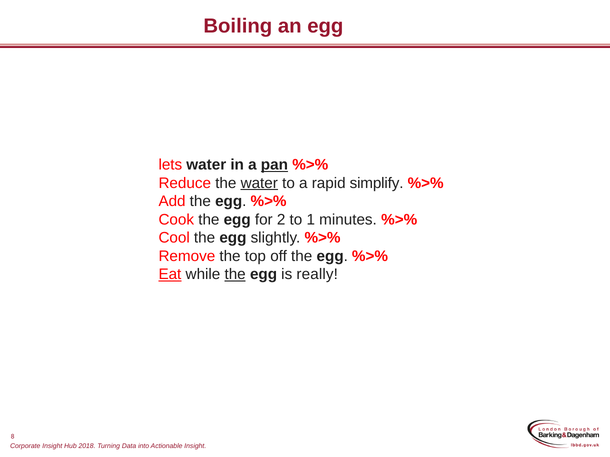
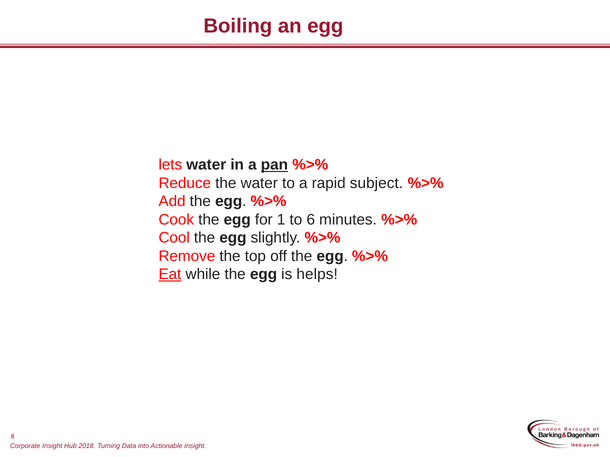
water at (259, 183) underline: present -> none
simplify: simplify -> subject
2: 2 -> 1
1: 1 -> 6
the at (235, 275) underline: present -> none
really: really -> helps
